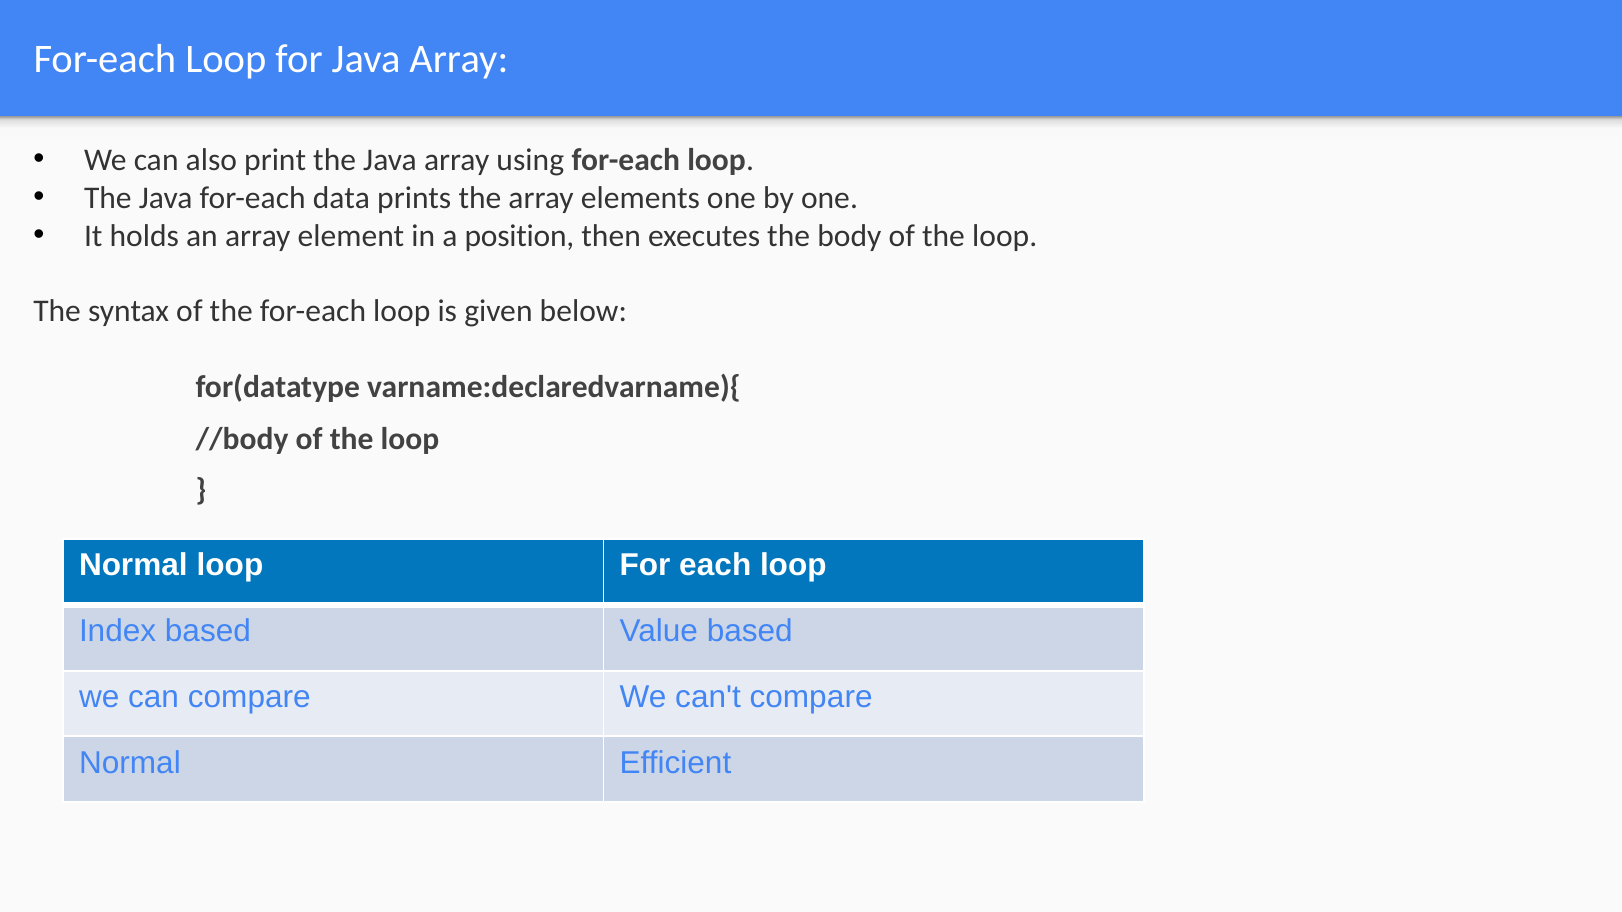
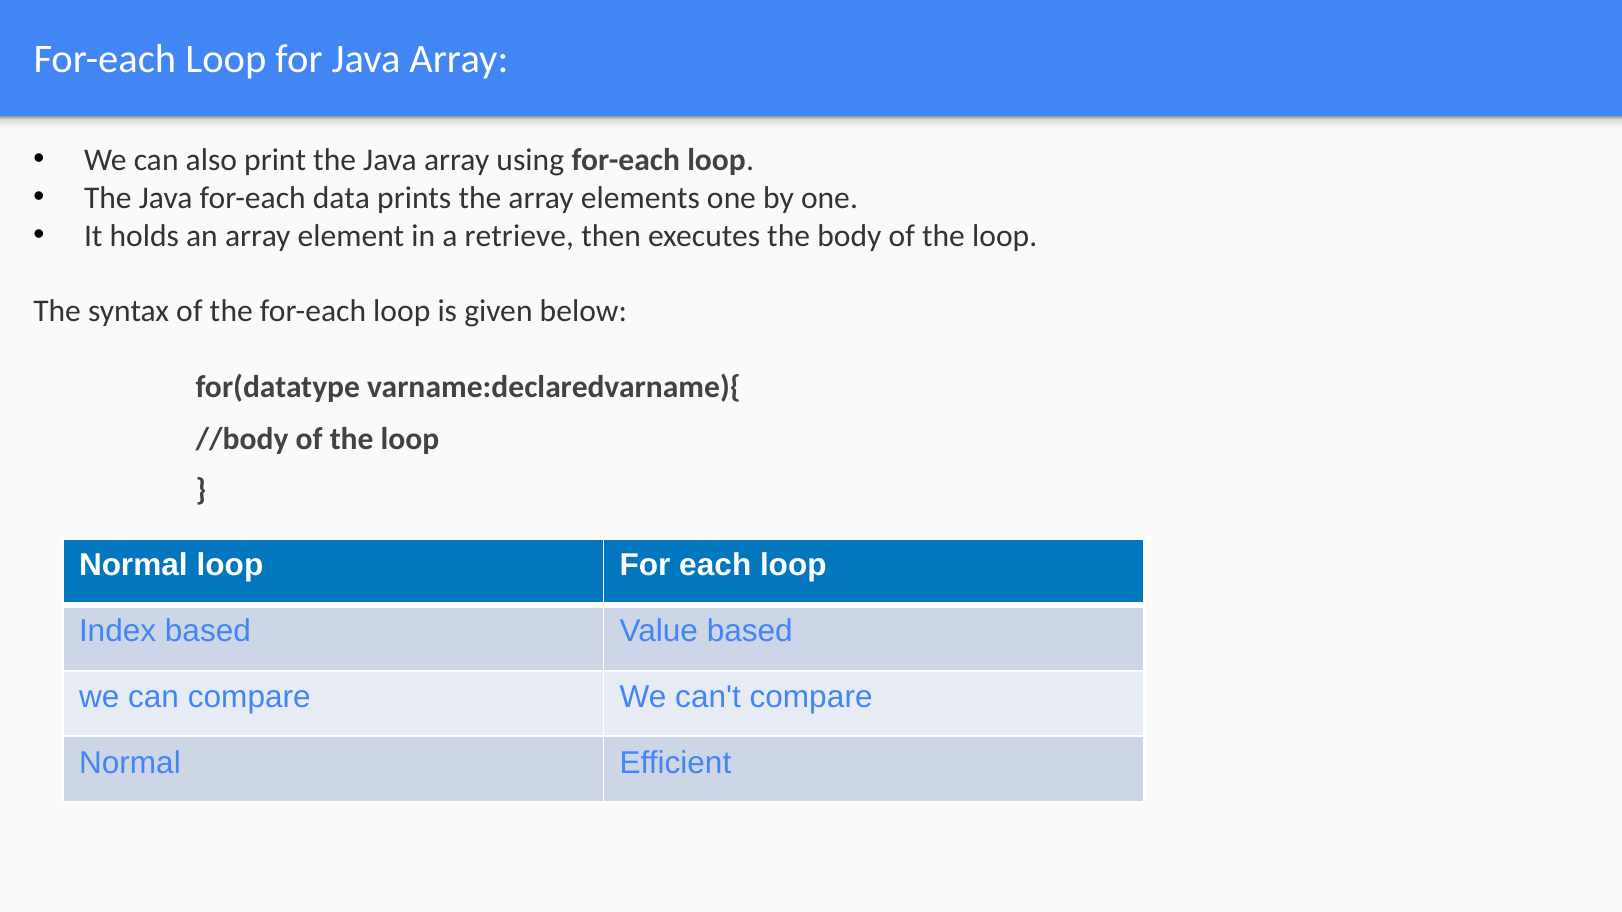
position: position -> retrieve
